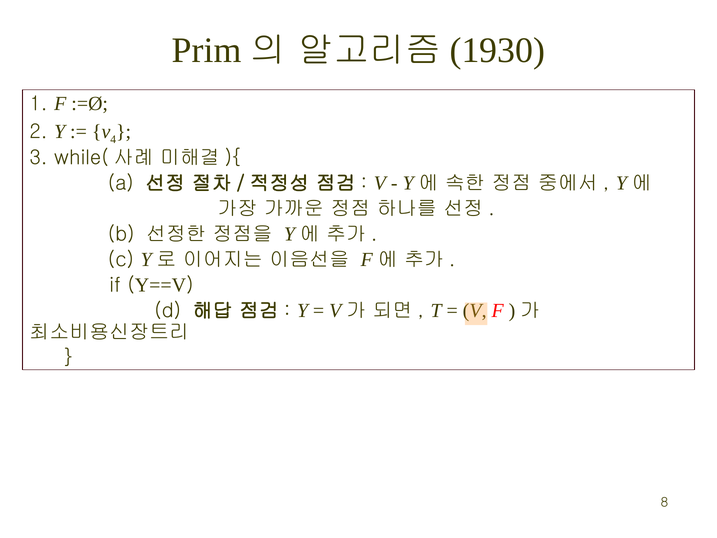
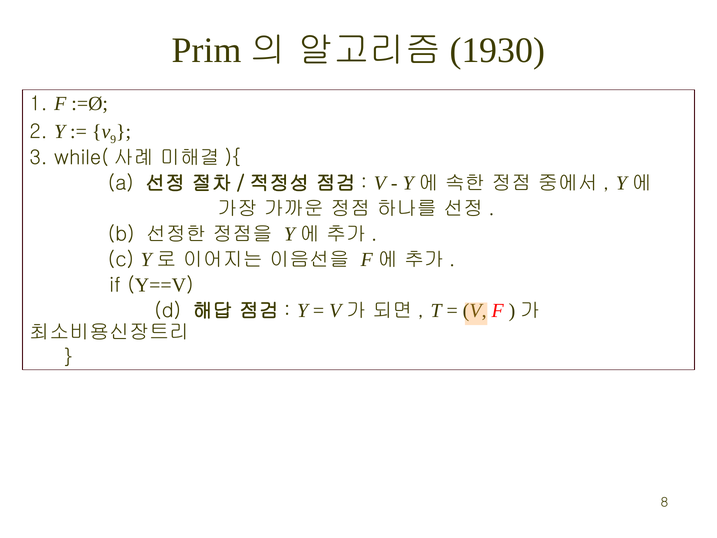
4: 4 -> 9
